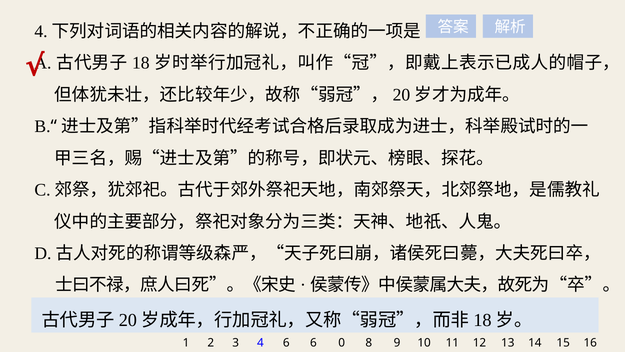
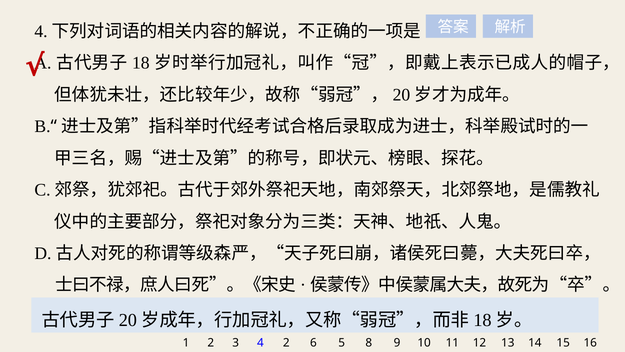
4 6: 6 -> 2
0: 0 -> 5
